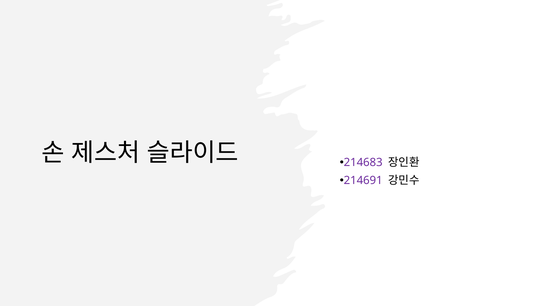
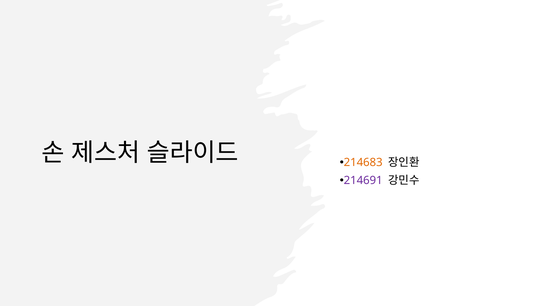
214683 colour: purple -> orange
